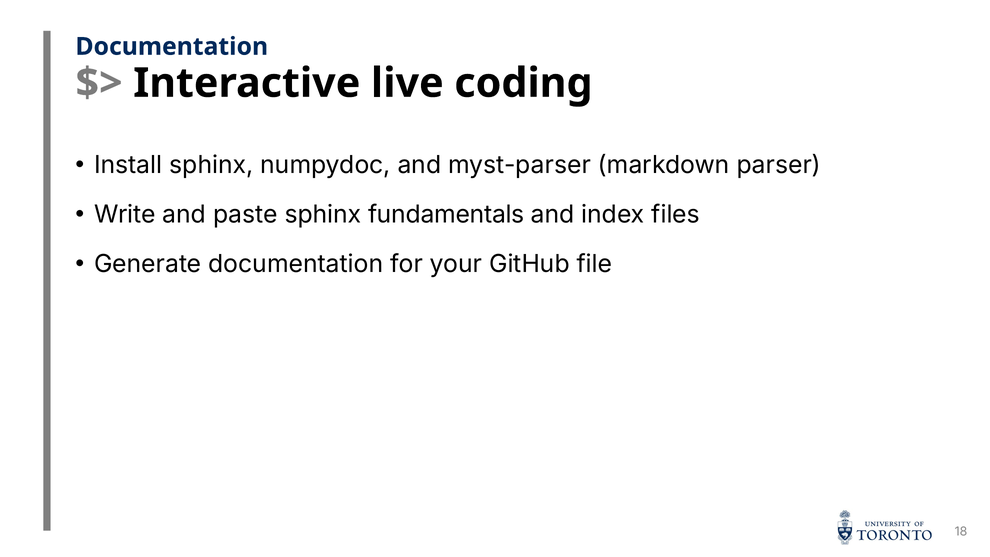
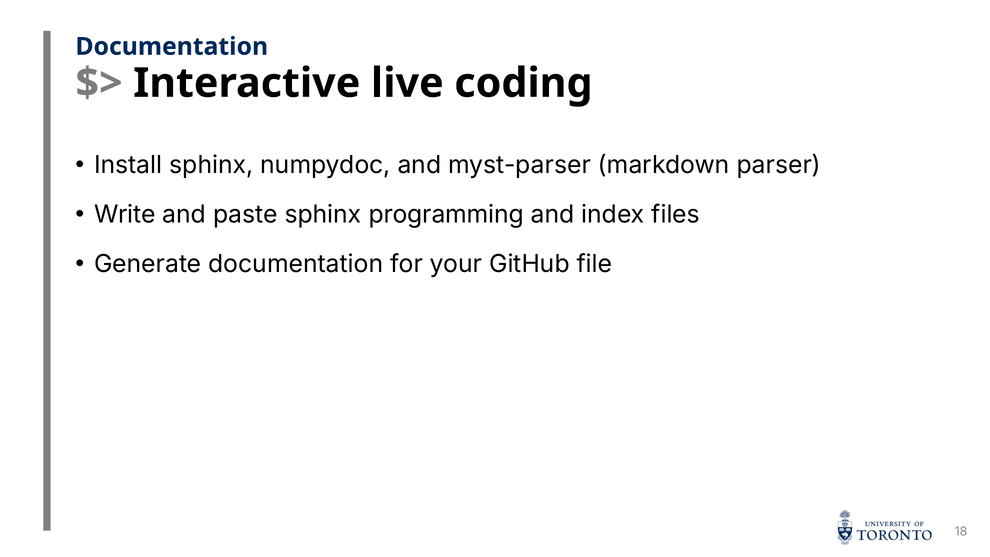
fundamentals: fundamentals -> programming
